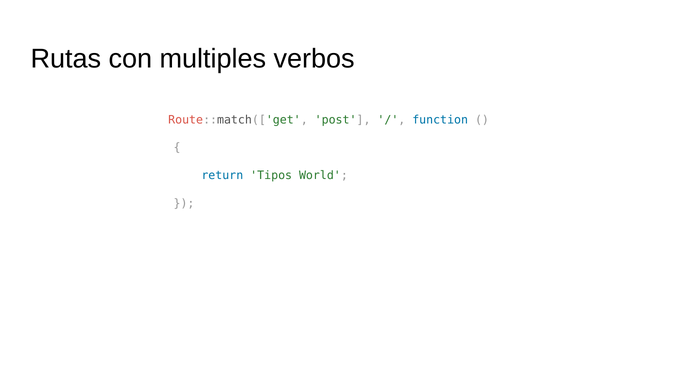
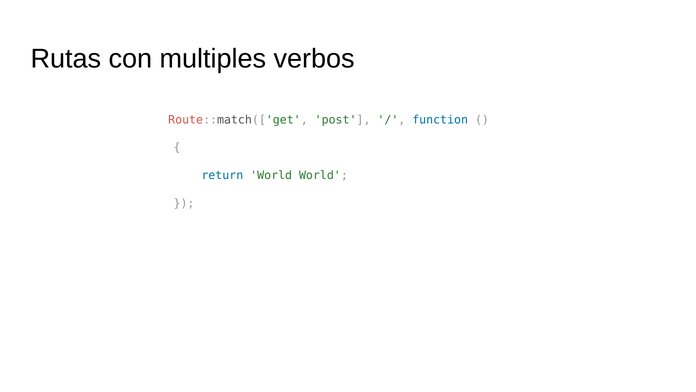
return Tipos: Tipos -> World
